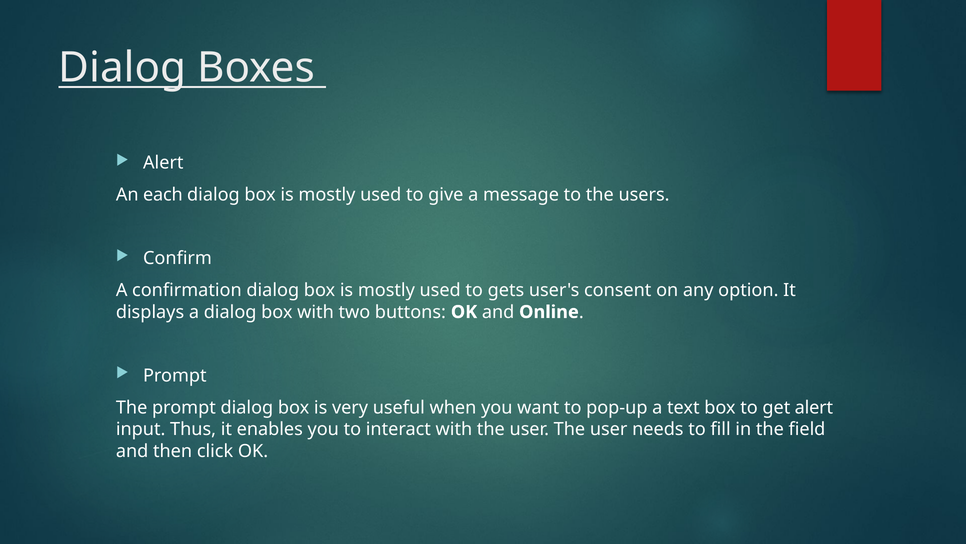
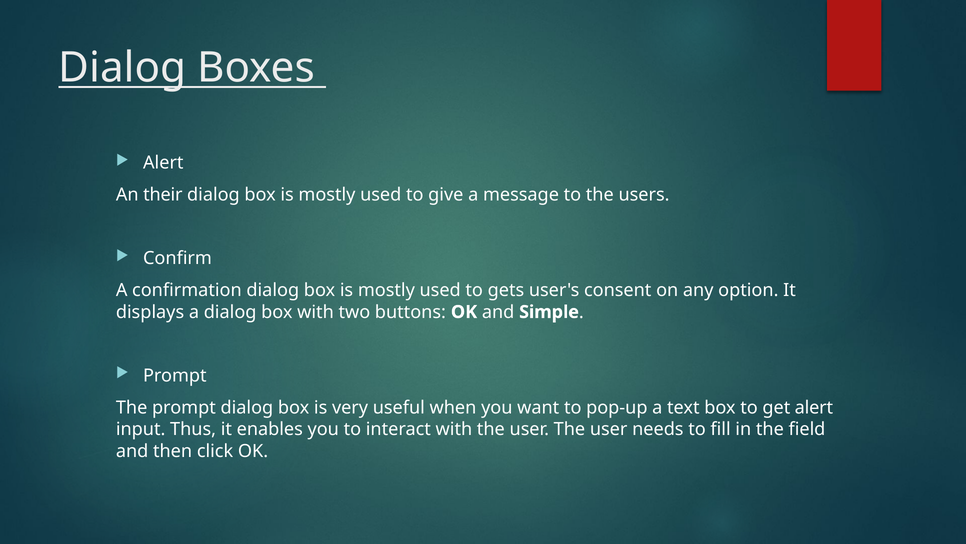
each: each -> their
Online: Online -> Simple
